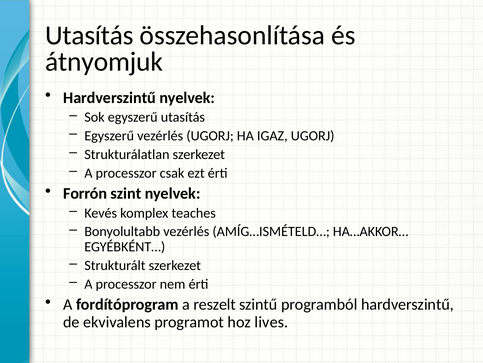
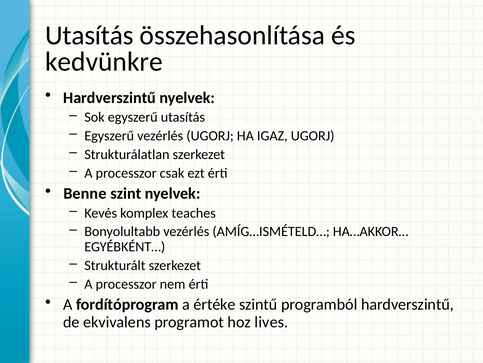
átnyomjuk: átnyomjuk -> kedvünkre
Forrón: Forrón -> Benne
reszelt: reszelt -> értéke
